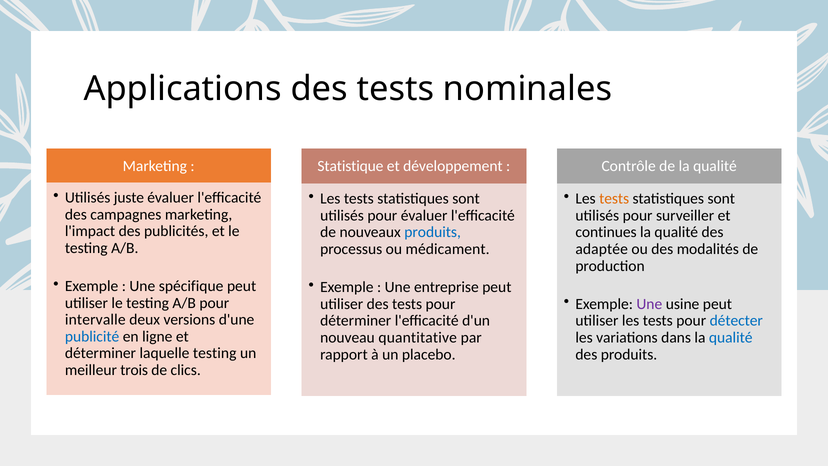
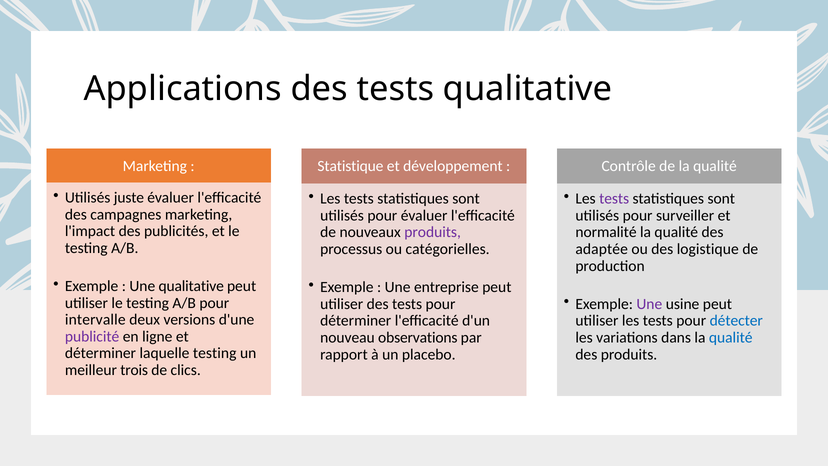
tests nominales: nominales -> qualitative
tests at (614, 199) colour: orange -> purple
produits at (433, 232) colour: blue -> purple
continues: continues -> normalité
médicament: médicament -> catégorielles
modalités: modalités -> logistique
Une spécifique: spécifique -> qualitative
publicité colour: blue -> purple
quantitative: quantitative -> observations
